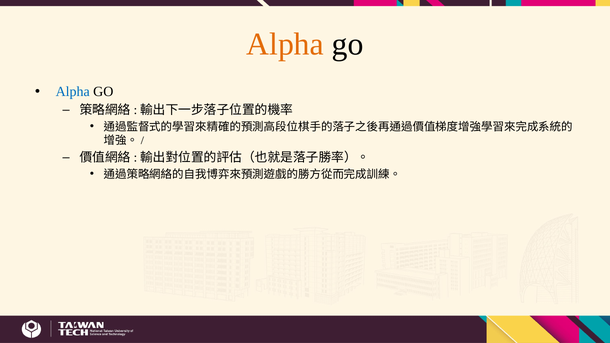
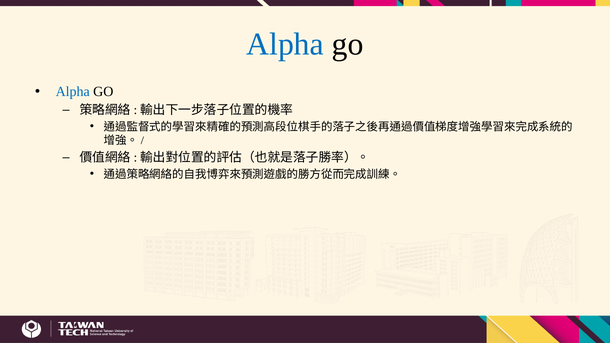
Alpha at (285, 45) colour: orange -> blue
